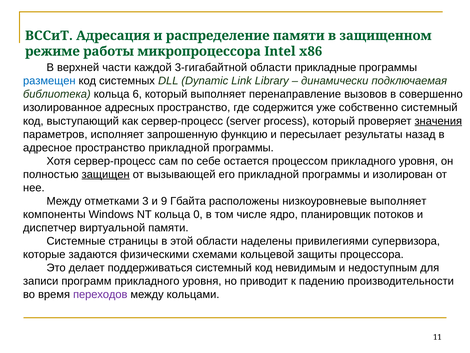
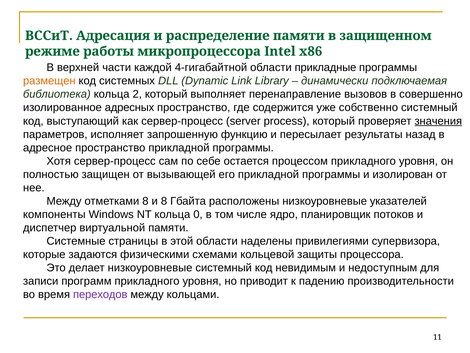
3-гигабайтной: 3-гигабайтной -> 4-гигабайтной
размещен colour: blue -> orange
6: 6 -> 2
защищен underline: present -> none
отметками 3: 3 -> 8
и 9: 9 -> 8
низкоуровневые выполняет: выполняет -> указателей
делает поддерживаться: поддерживаться -> низкоуровневые
